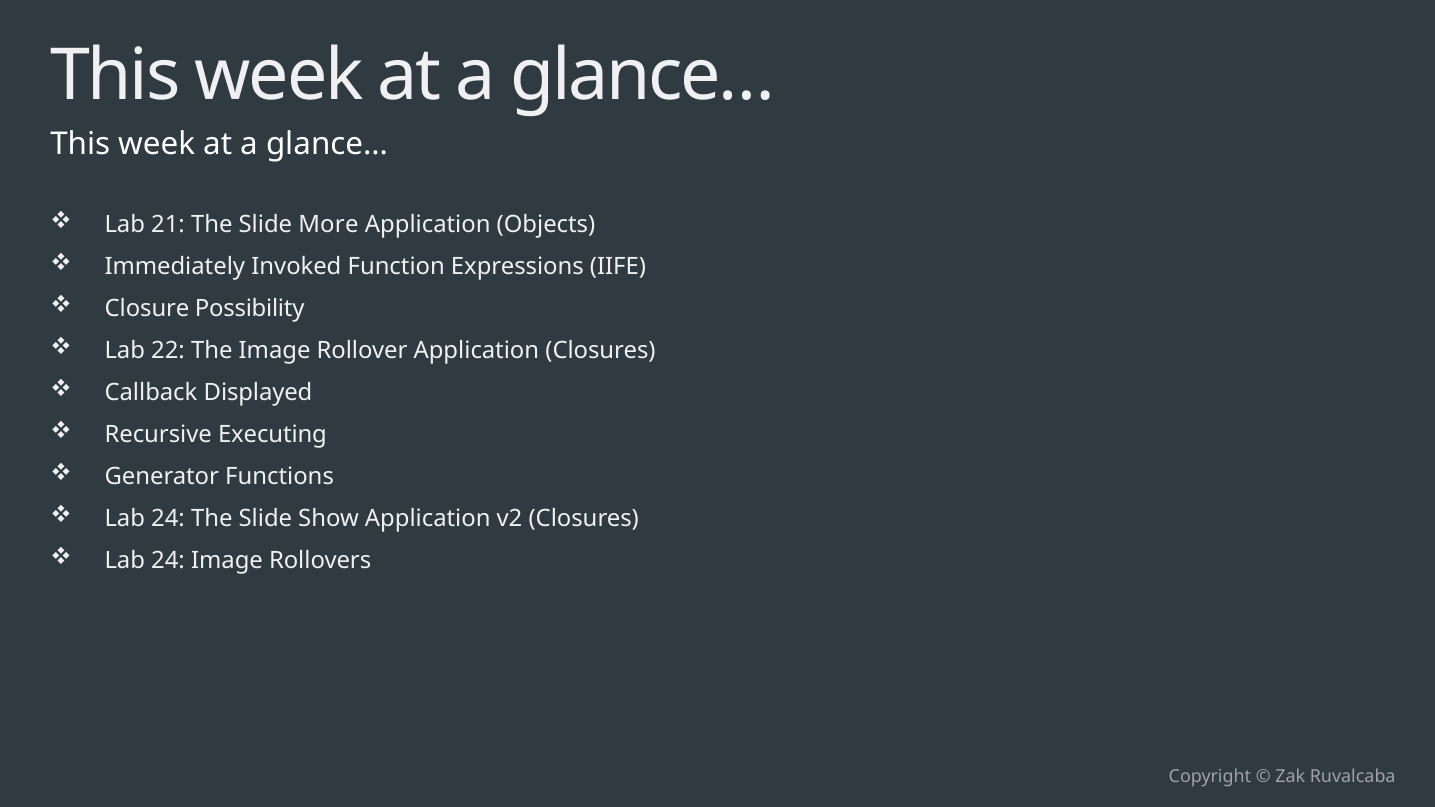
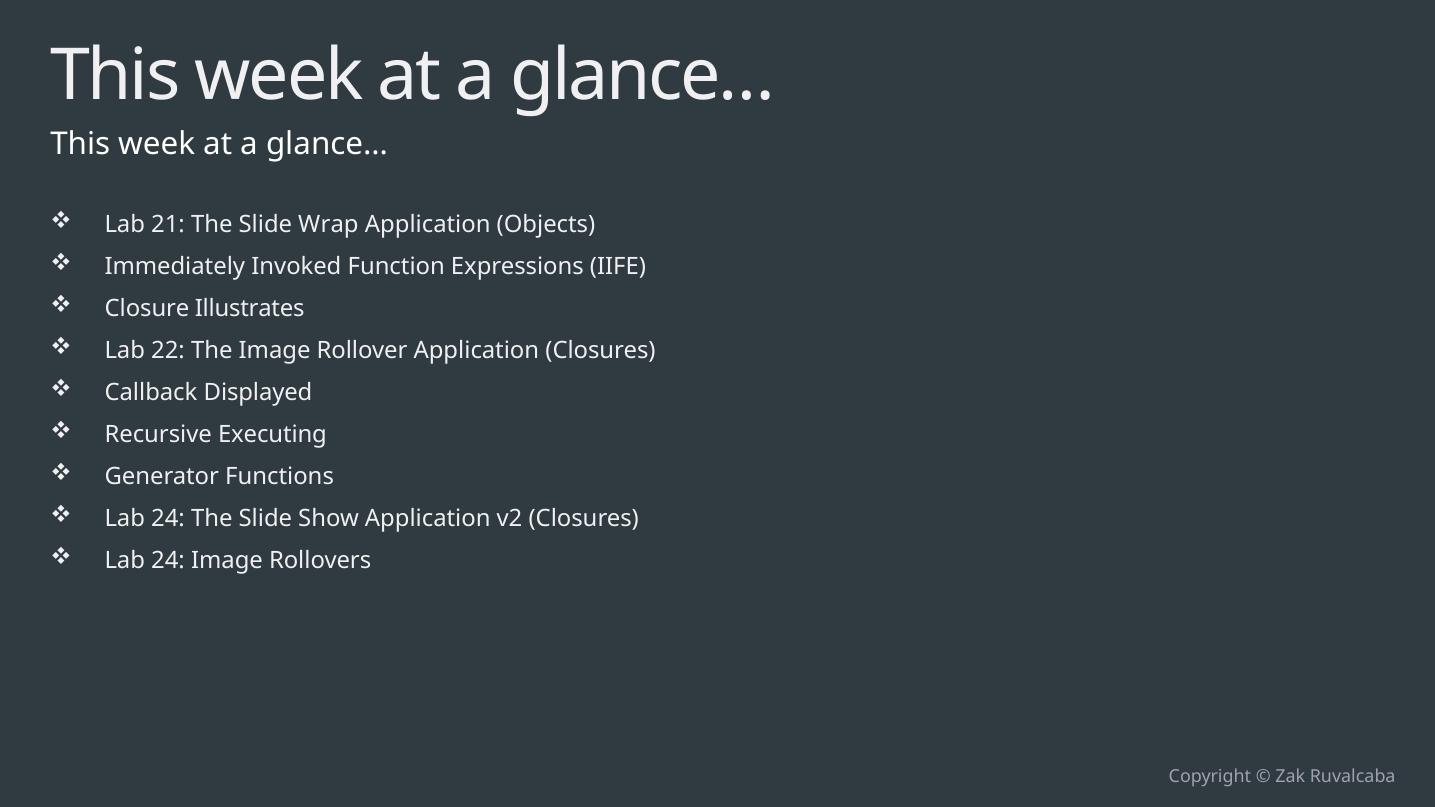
More: More -> Wrap
Possibility: Possibility -> Illustrates
